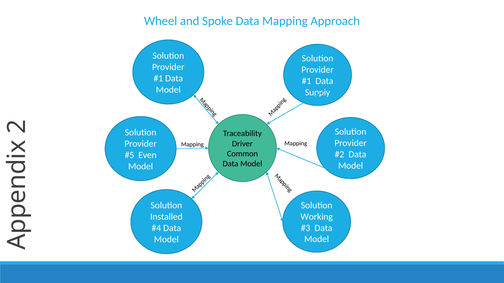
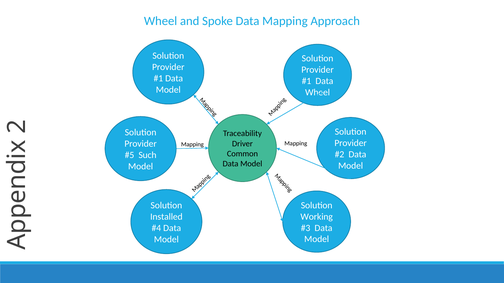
Supply at (318, 93): Supply -> Wheel
Even: Even -> Such
